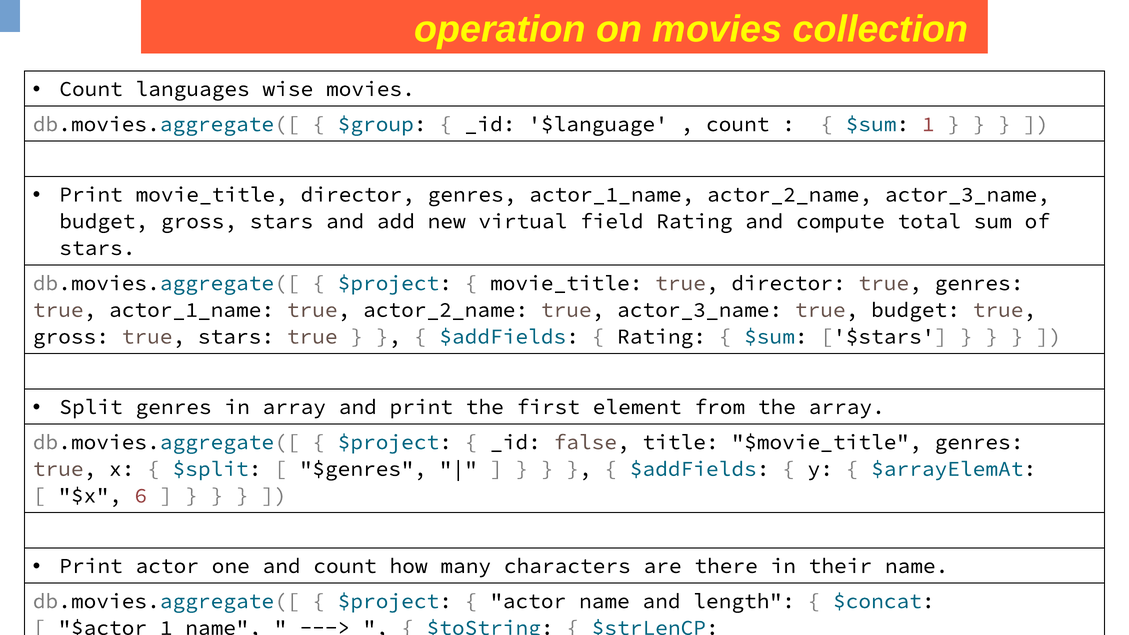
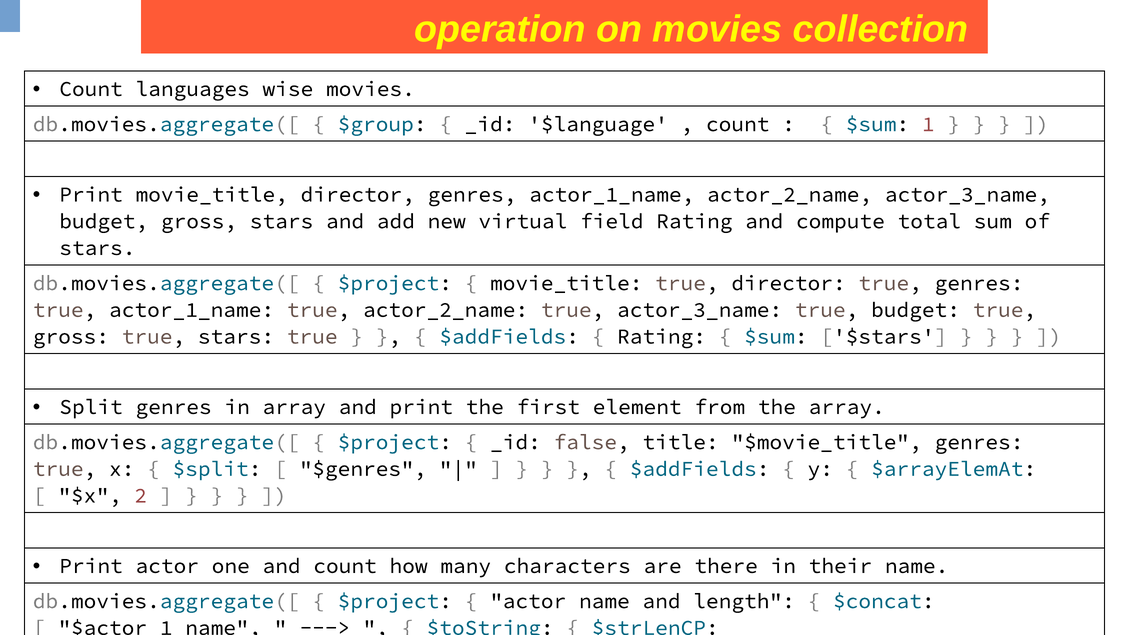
6: 6 -> 2
